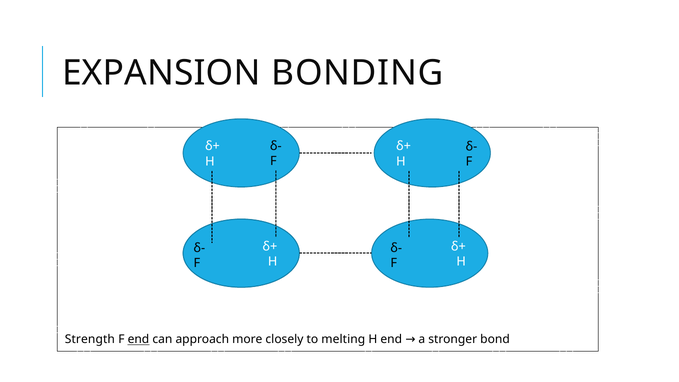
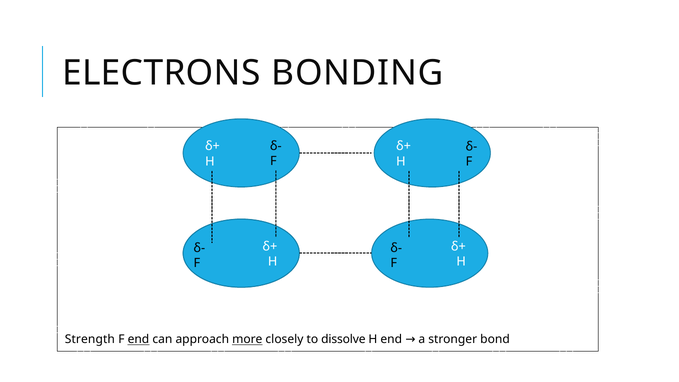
EXPANSION: EXPANSION -> ELECTRONS
more underline: none -> present
melting: melting -> dissolve
